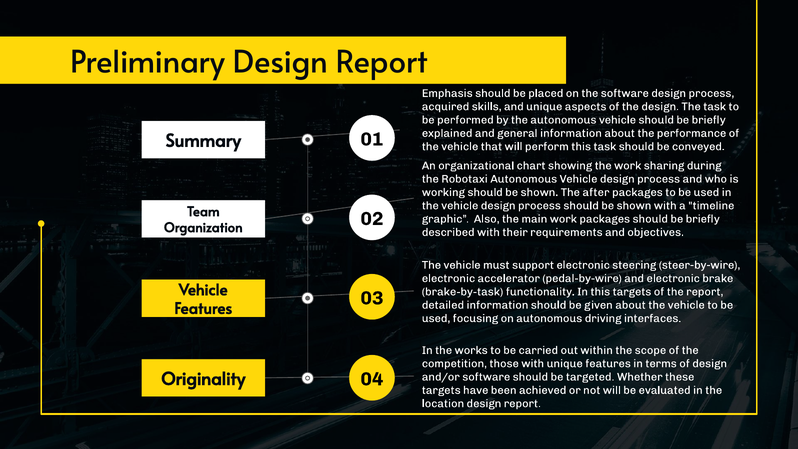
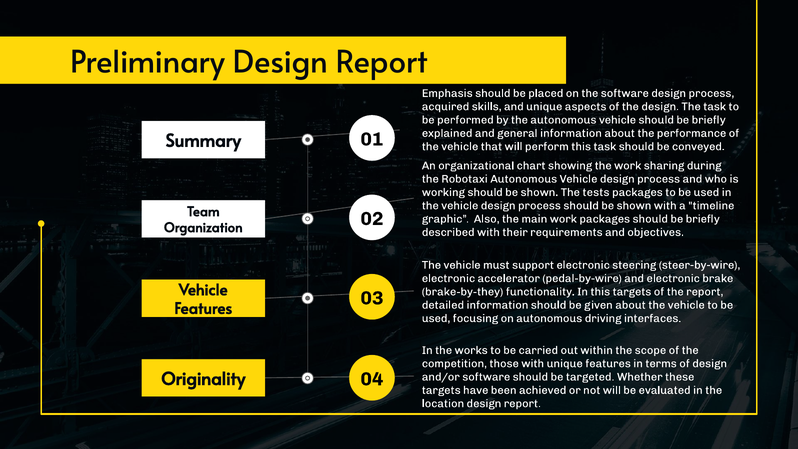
after: after -> tests
brake-by-task: brake-by-task -> brake-by-they
